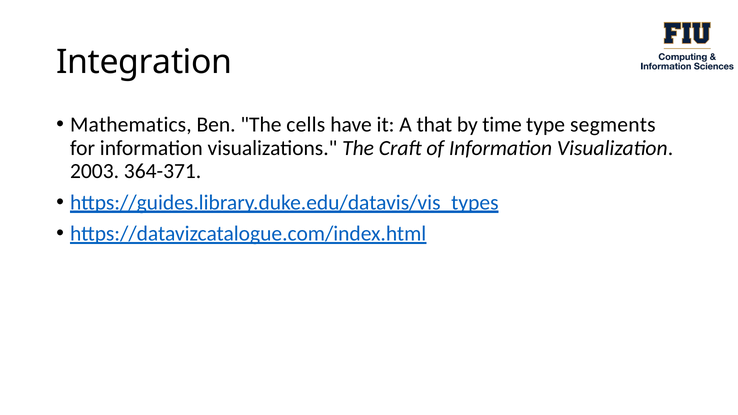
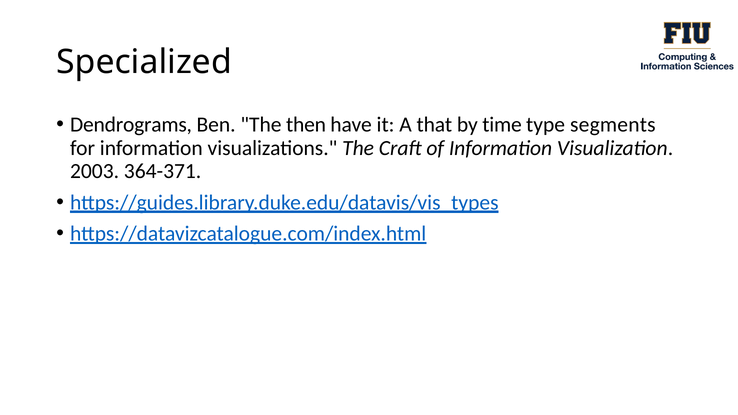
Integration: Integration -> Specialized
Mathematics: Mathematics -> Dendrograms
cells: cells -> then
